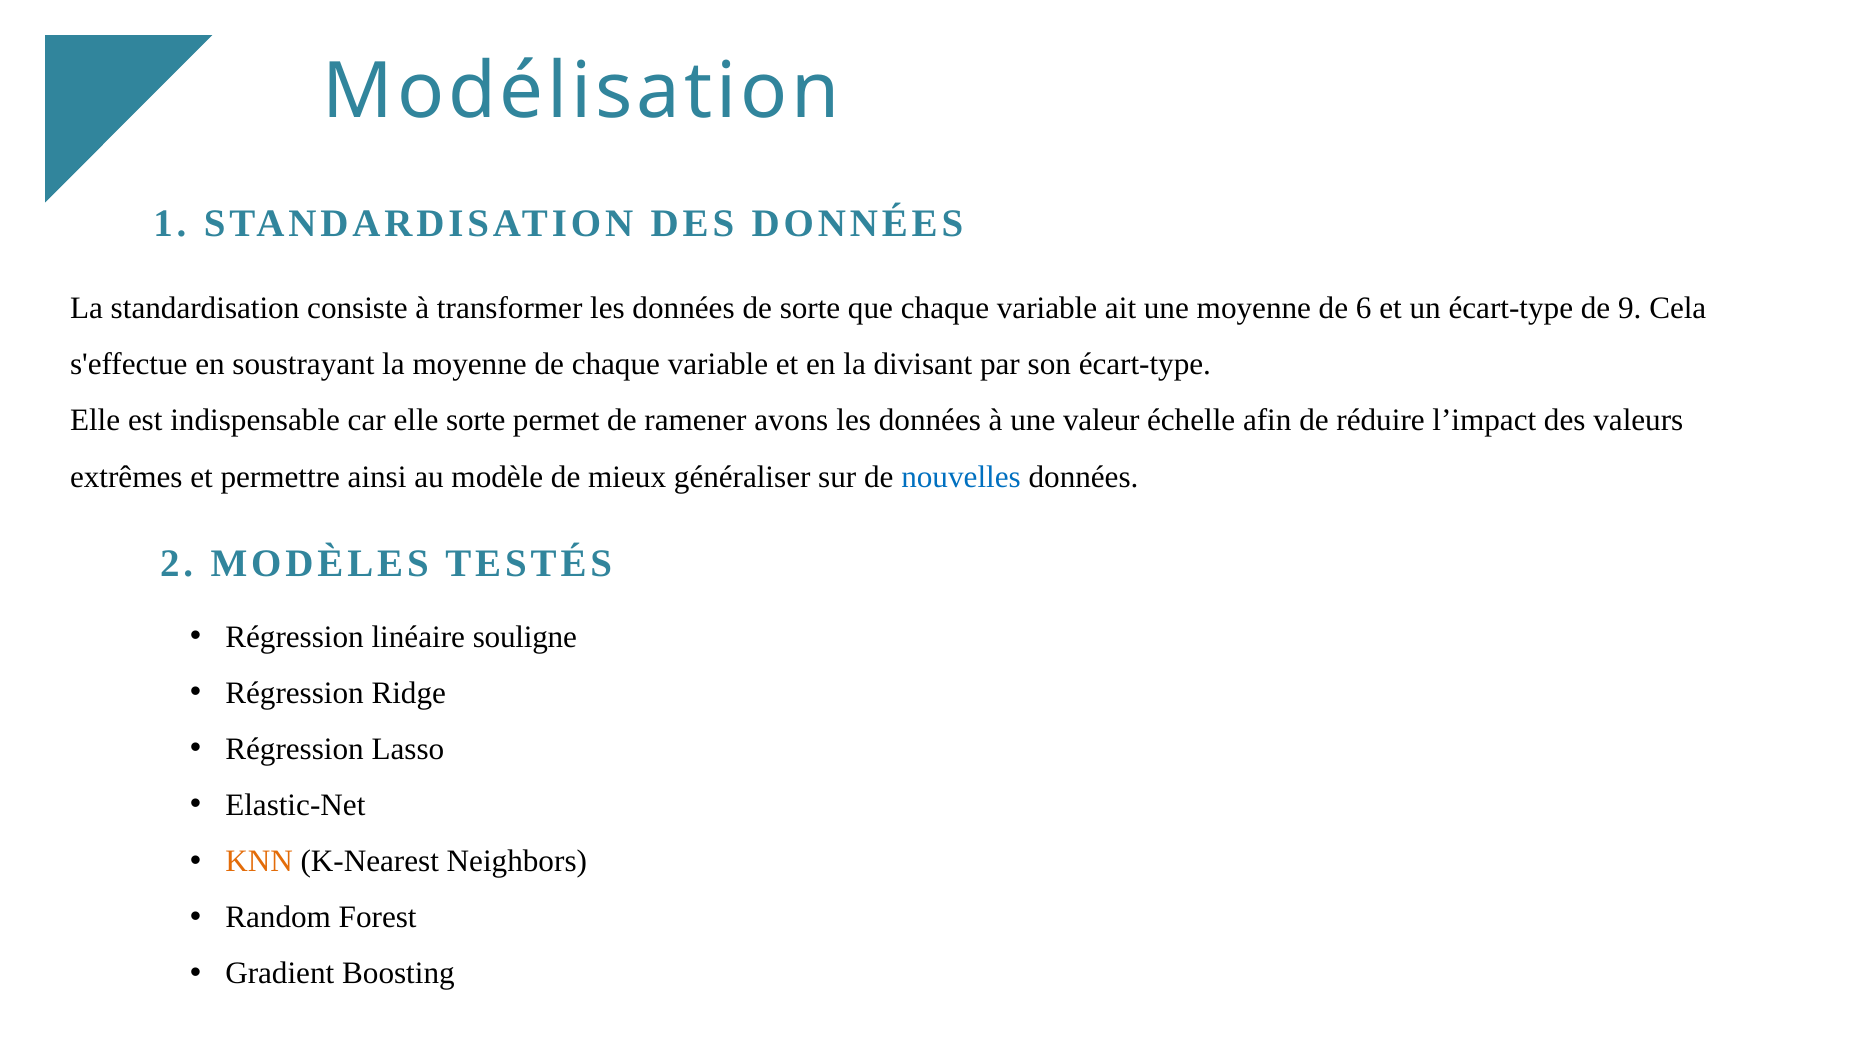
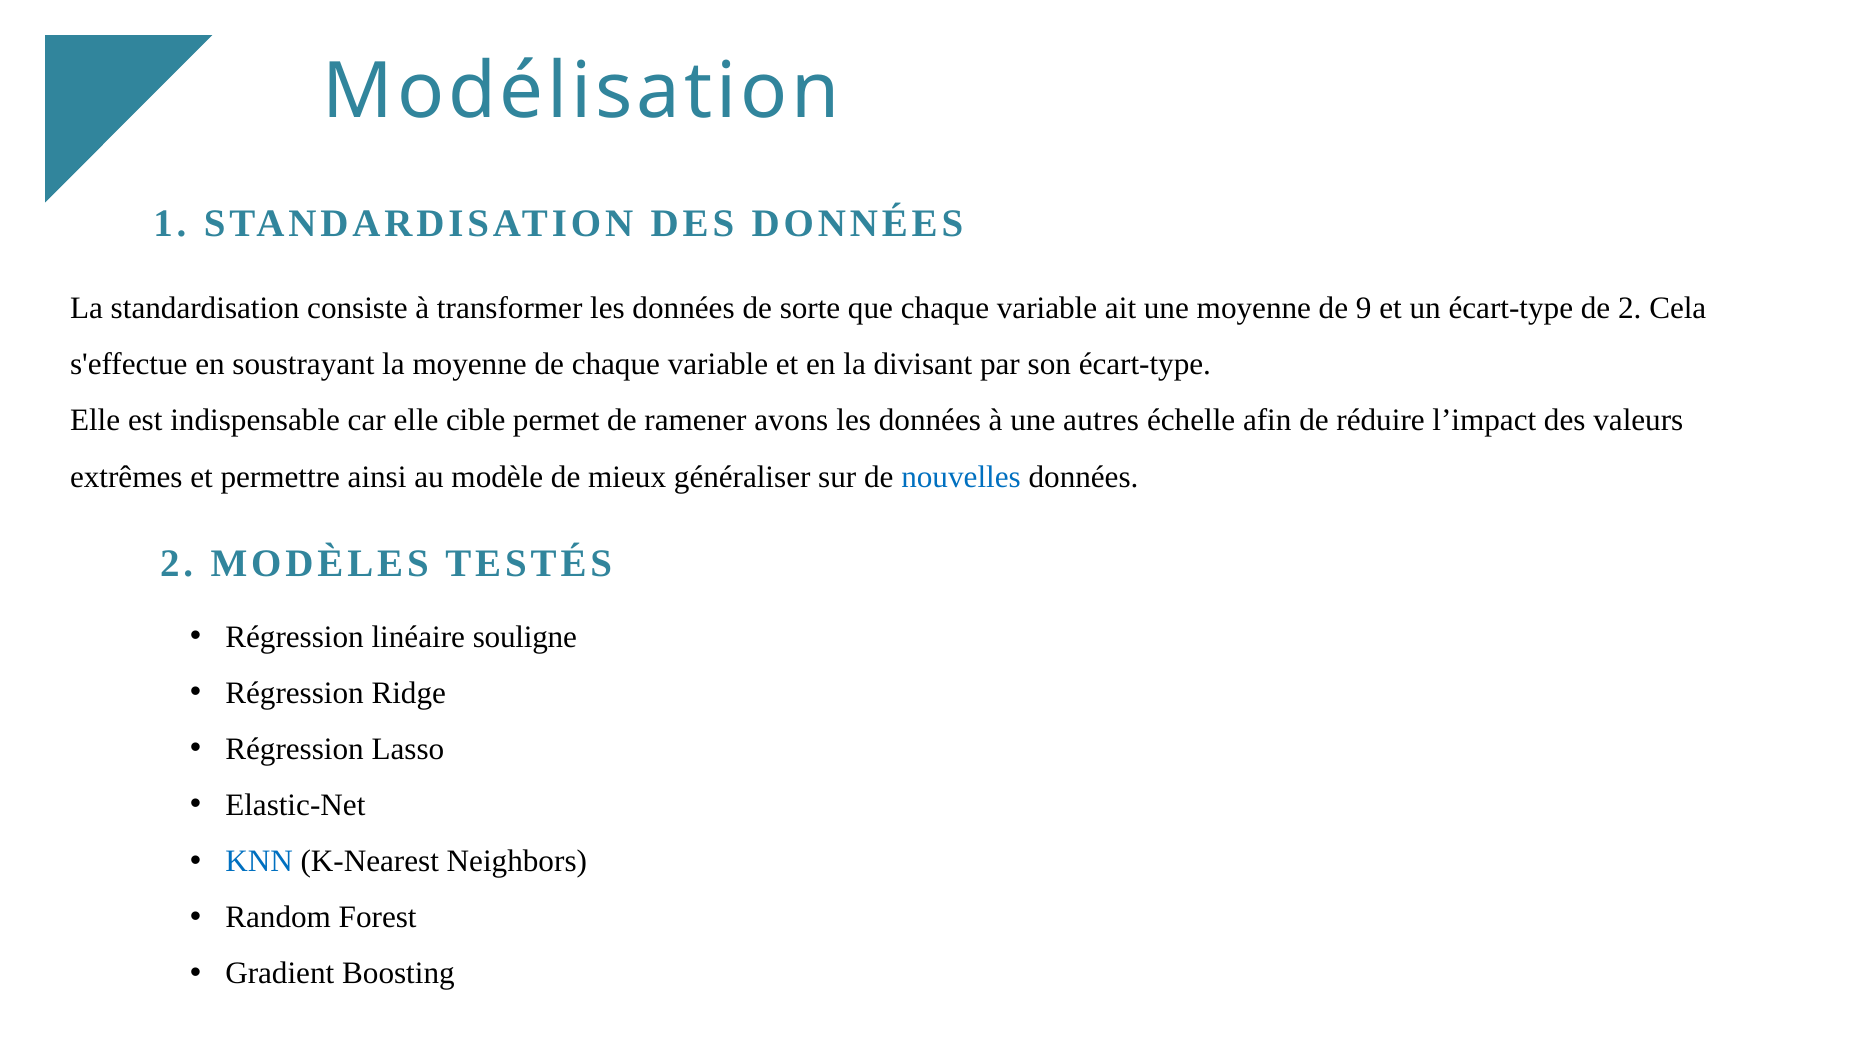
6: 6 -> 9
de 9: 9 -> 2
elle sorte: sorte -> cible
valeur: valeur -> autres
KNN colour: orange -> blue
